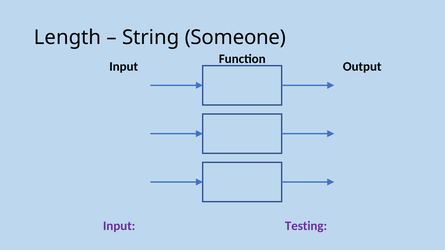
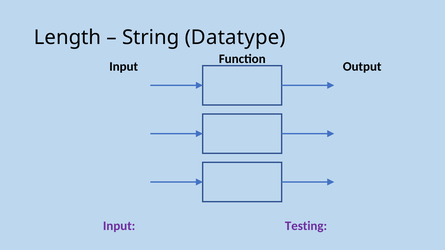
Someone: Someone -> Datatype
